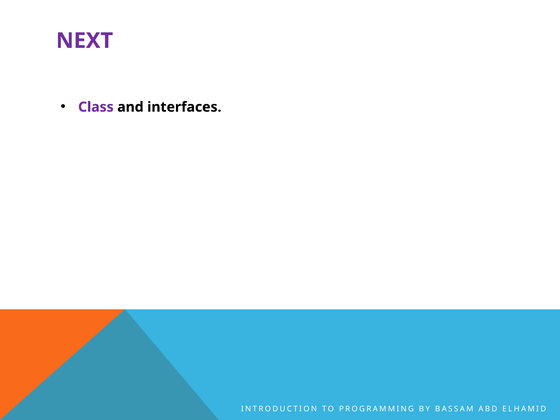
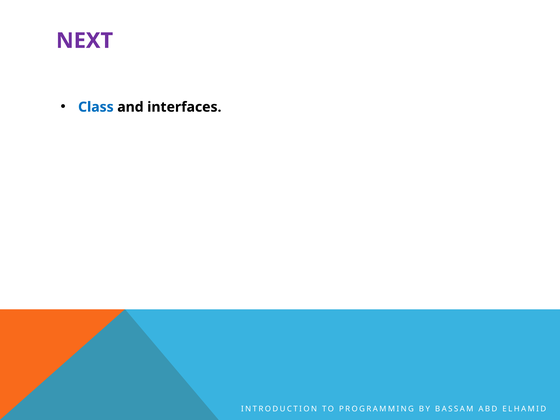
Class colour: purple -> blue
